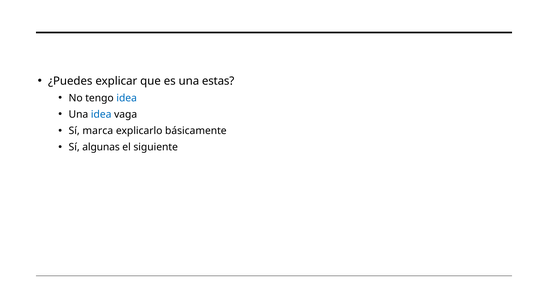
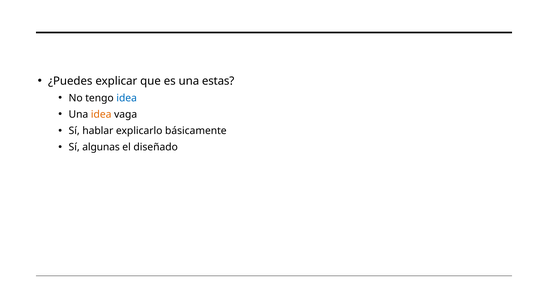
idea at (101, 115) colour: blue -> orange
marca: marca -> hablar
siguiente: siguiente -> diseñado
